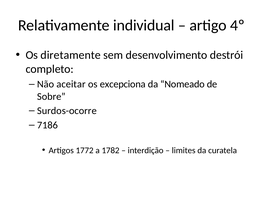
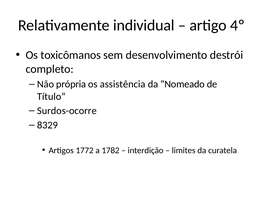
diretamente: diretamente -> toxicômanos
aceitar: aceitar -> própria
excepciona: excepciona -> assistência
Sobre: Sobre -> Título
7186: 7186 -> 8329
